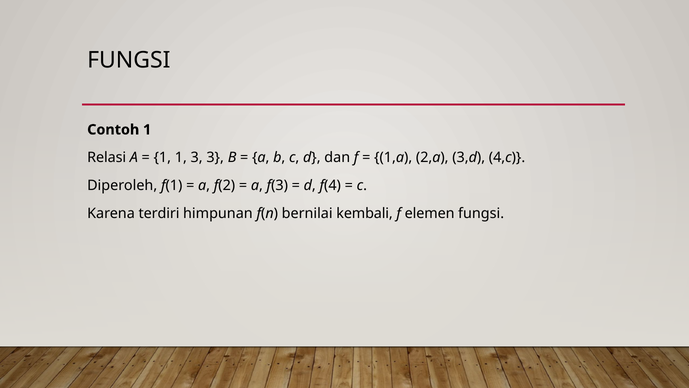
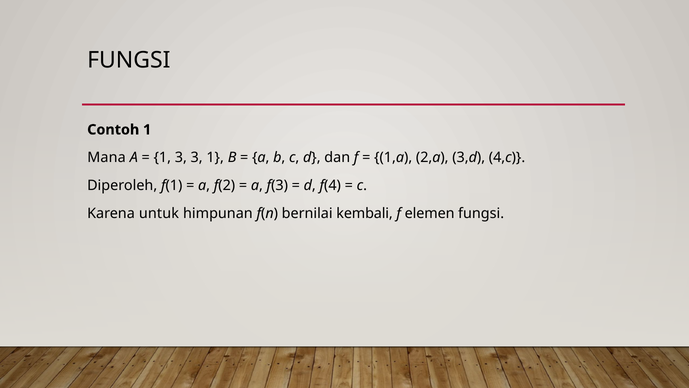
Relasi: Relasi -> Mana
1 1: 1 -> 3
3 3: 3 -> 1
terdiri: terdiri -> untuk
